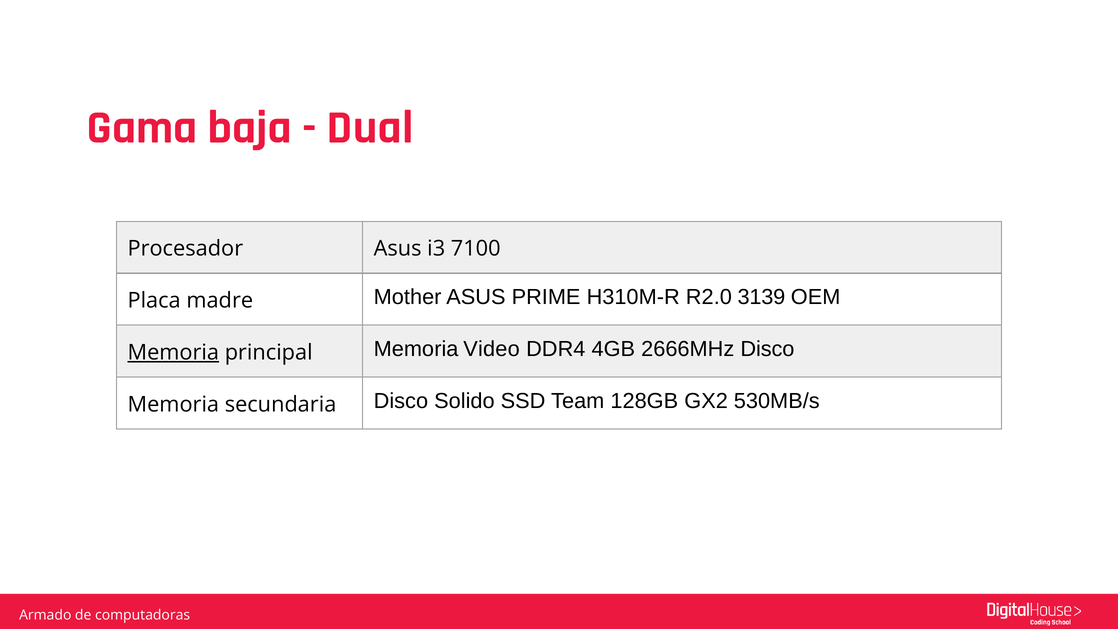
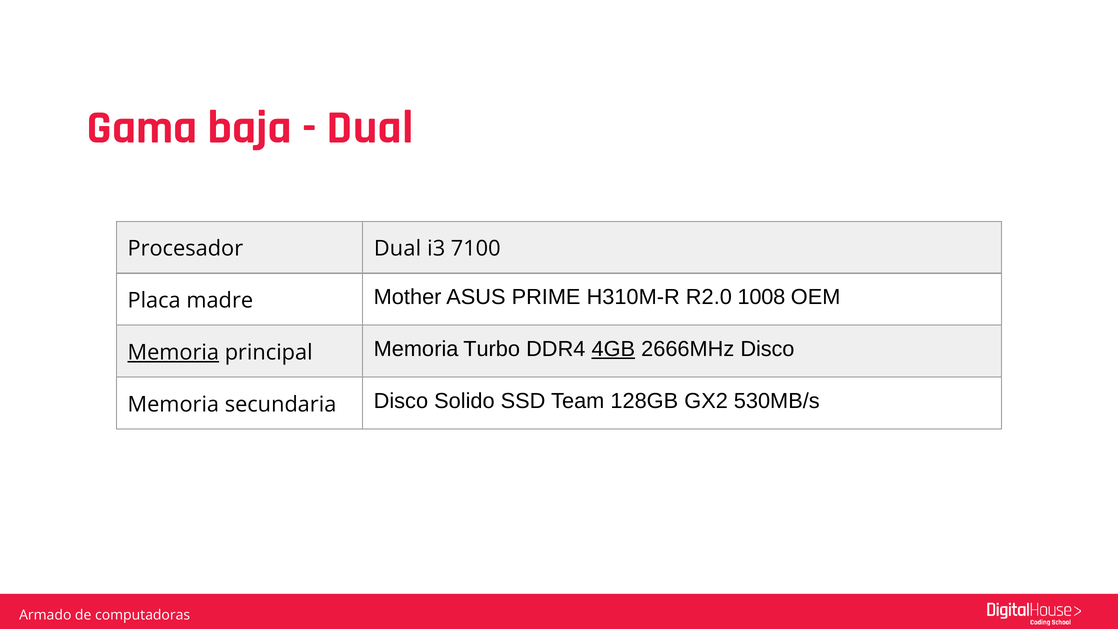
Procesador Asus: Asus -> Dual
3139: 3139 -> 1008
Video: Video -> Turbo
4GB underline: none -> present
